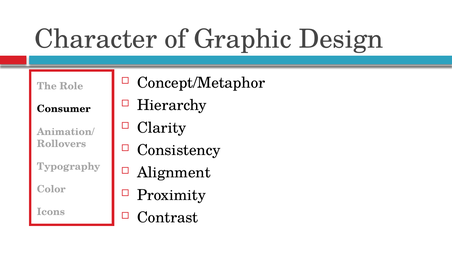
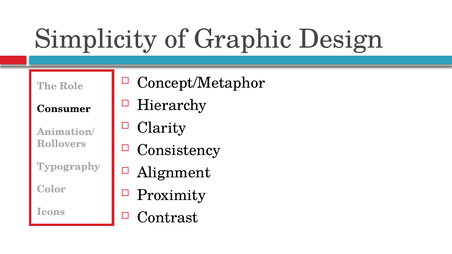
Character: Character -> Simplicity
